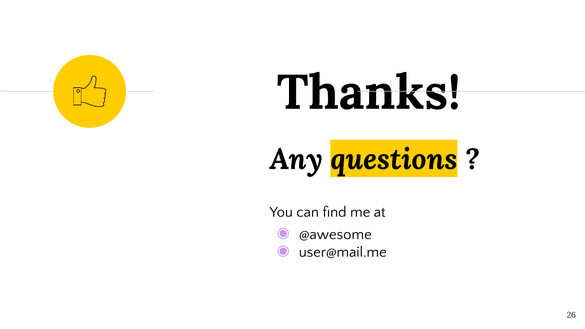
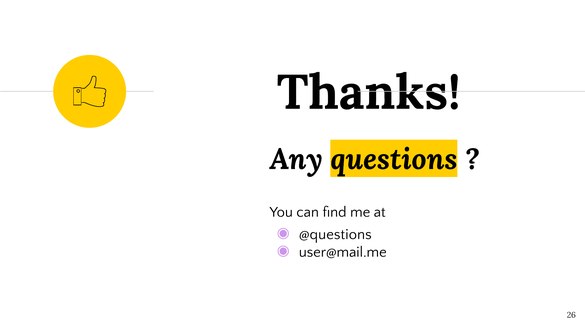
@awesome: @awesome -> @questions
